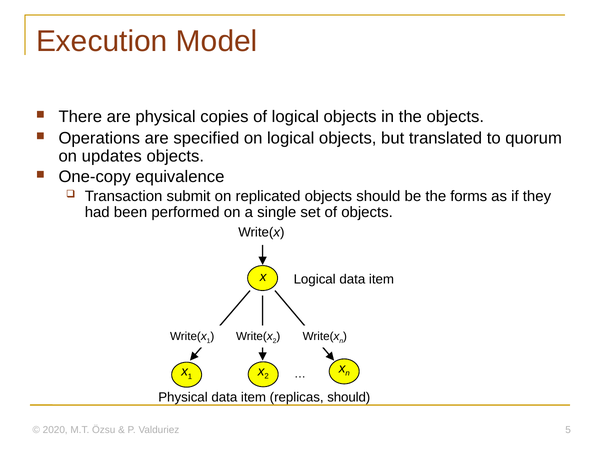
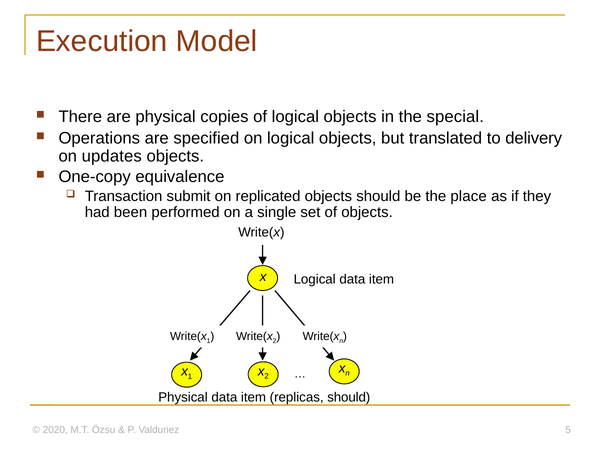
the objects: objects -> special
quorum: quorum -> delivery
forms: forms -> place
